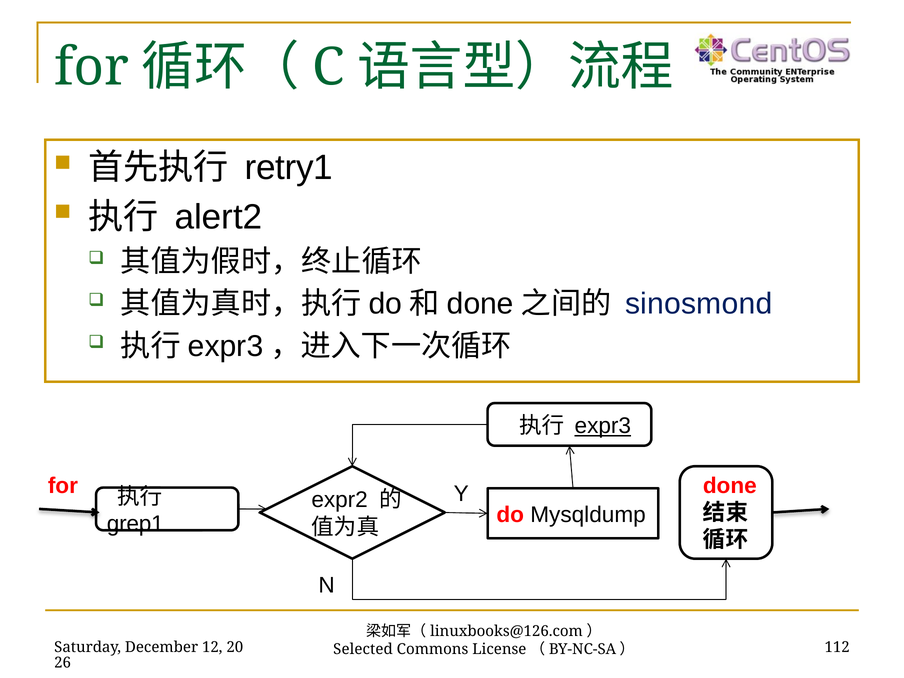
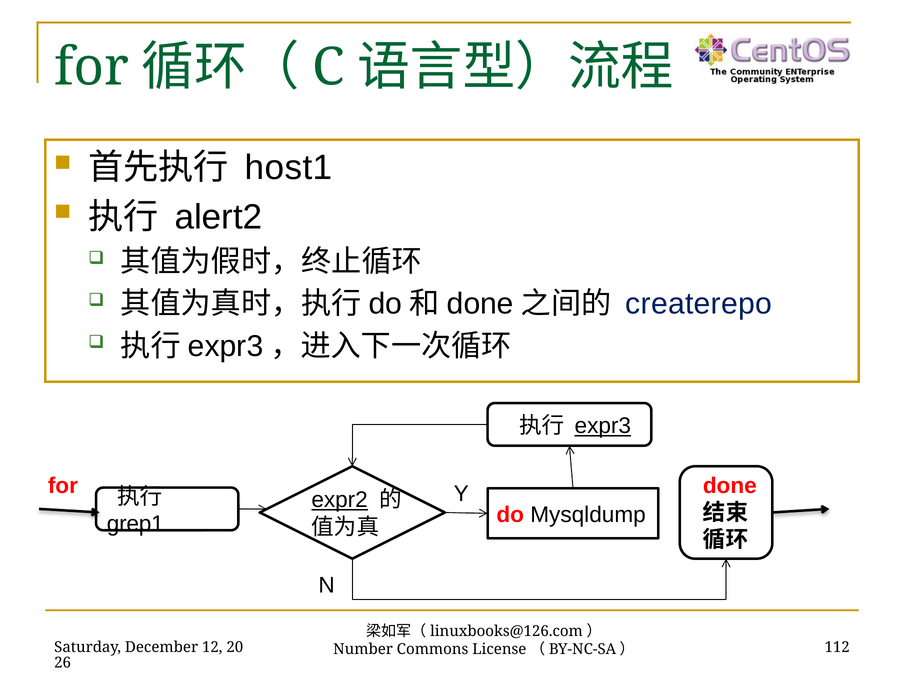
retry1: retry1 -> host1
sinosmond: sinosmond -> createrepo
expr2 underline: none -> present
Selected: Selected -> Number
